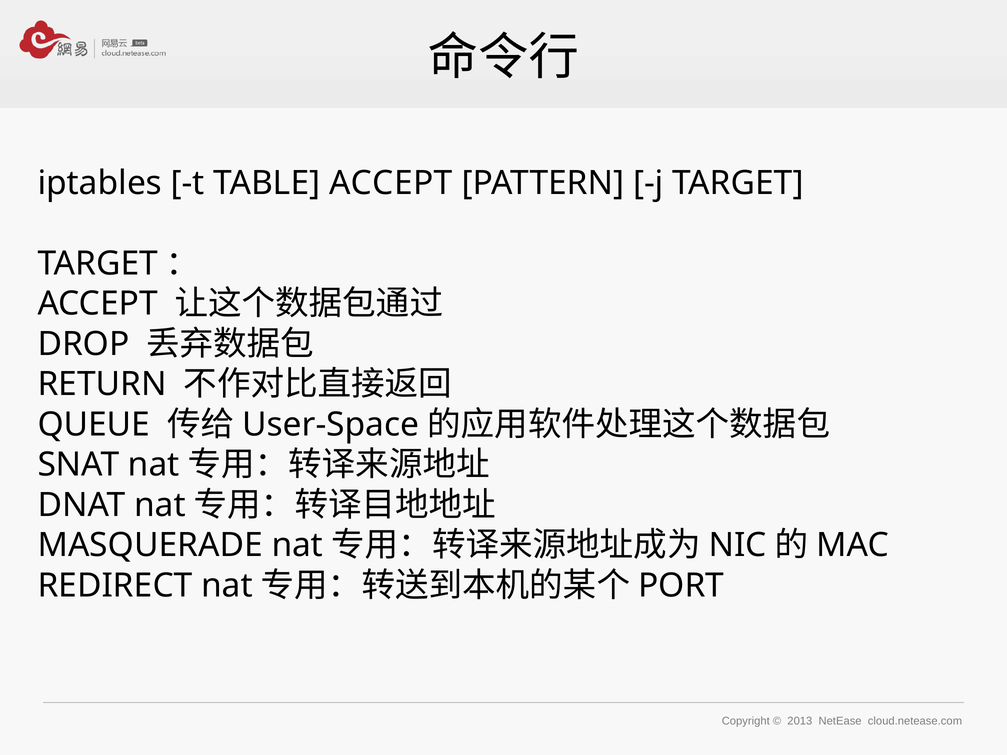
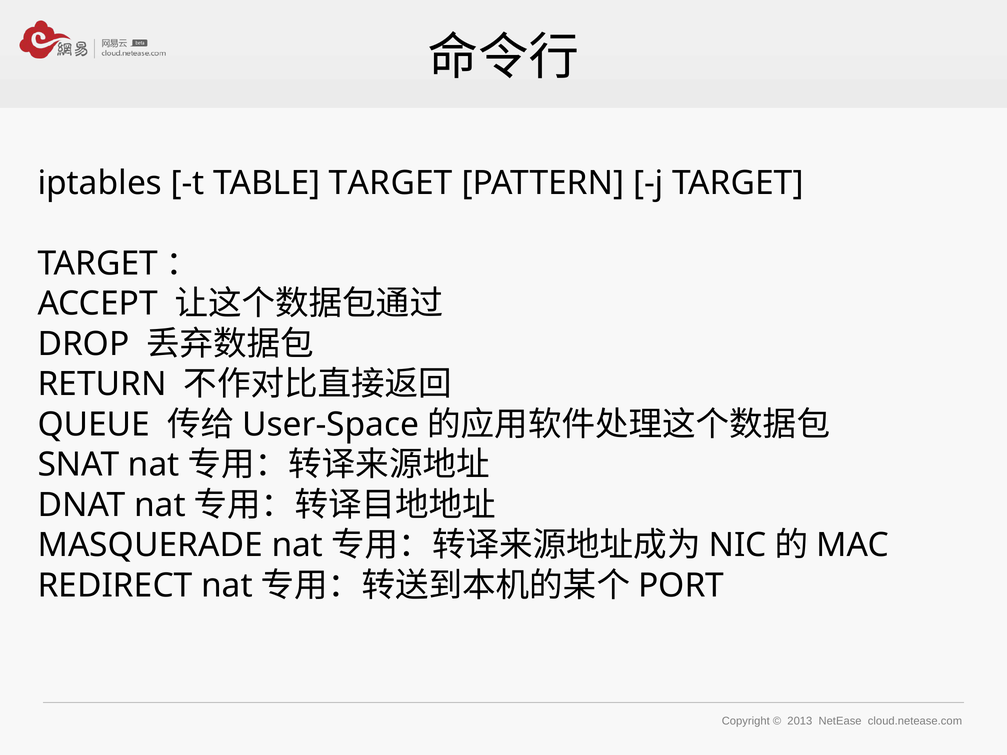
TABLE ACCEPT: ACCEPT -> TARGET
